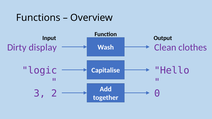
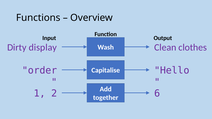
logic: logic -> order
3: 3 -> 1
0: 0 -> 6
